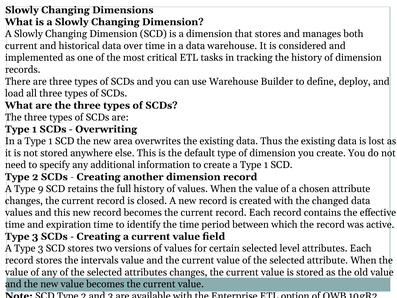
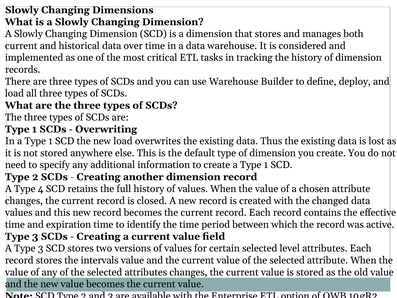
new area: area -> load
9: 9 -> 4
